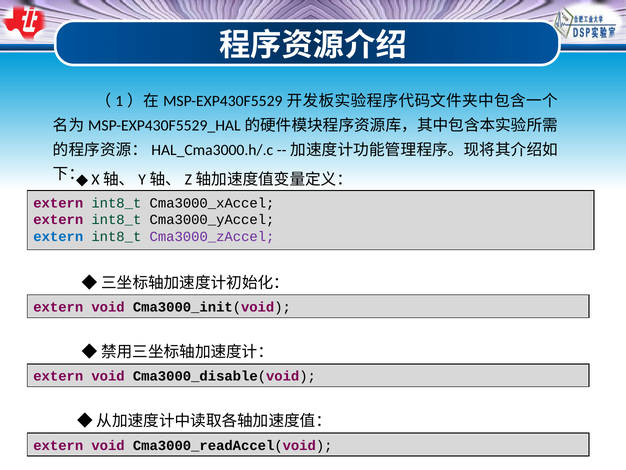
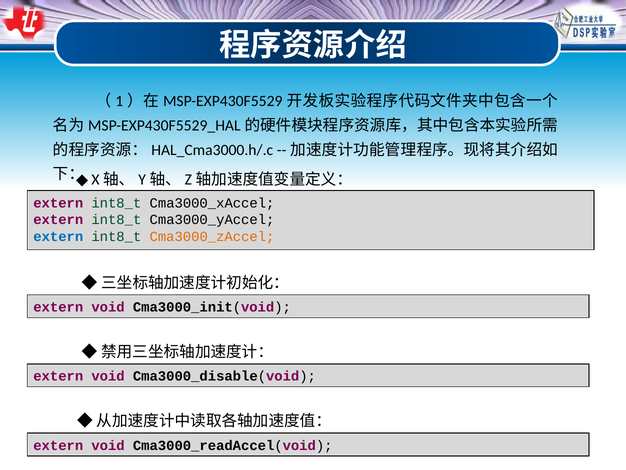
Cma3000_zAccel colour: purple -> orange
